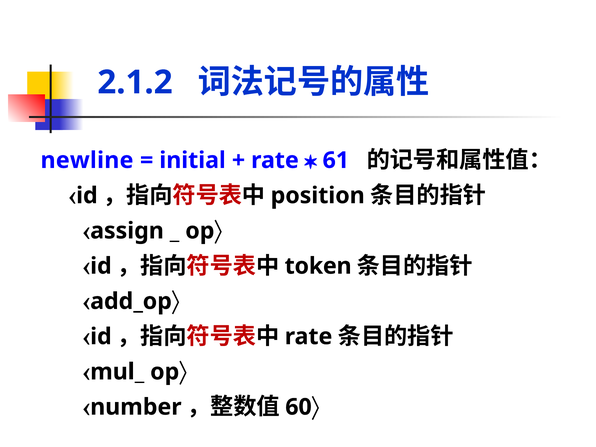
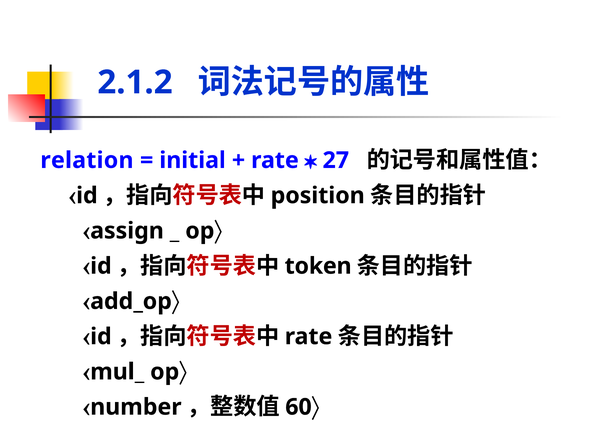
newline: newline -> relation
61: 61 -> 27
